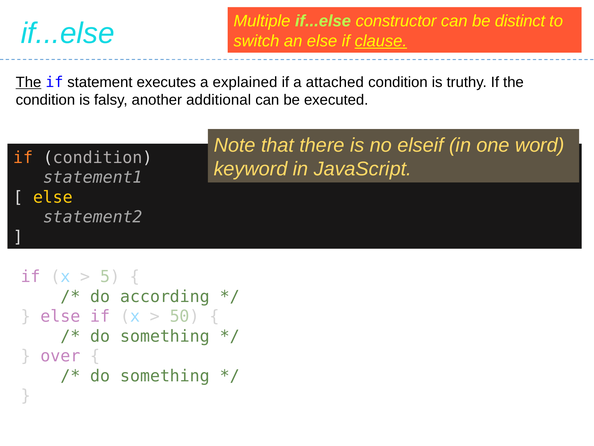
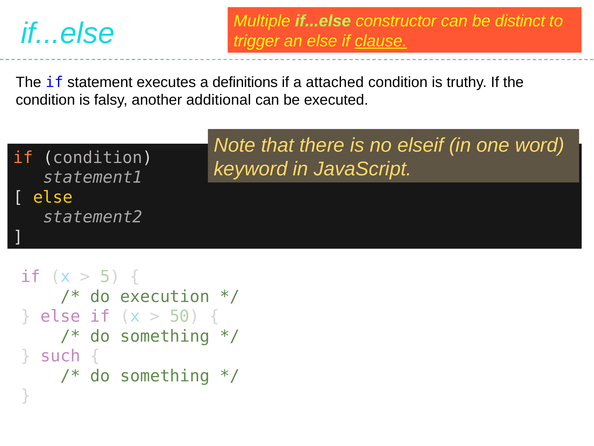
switch: switch -> trigger
The at (29, 82) underline: present -> none
explained: explained -> definitions
according: according -> execution
over: over -> such
